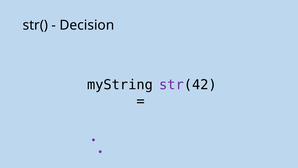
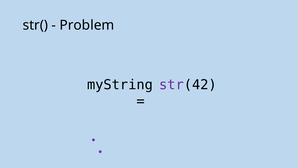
Decision: Decision -> Problem
